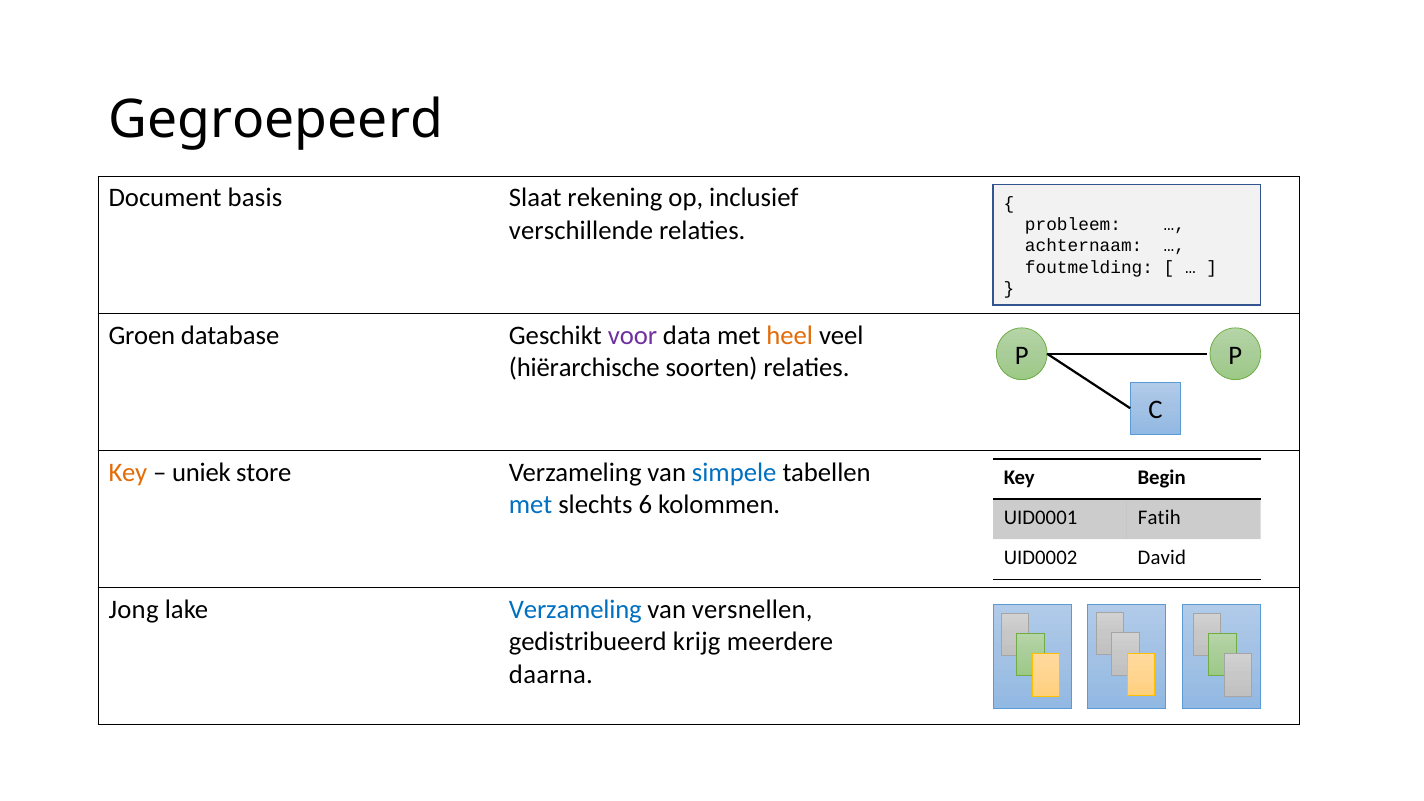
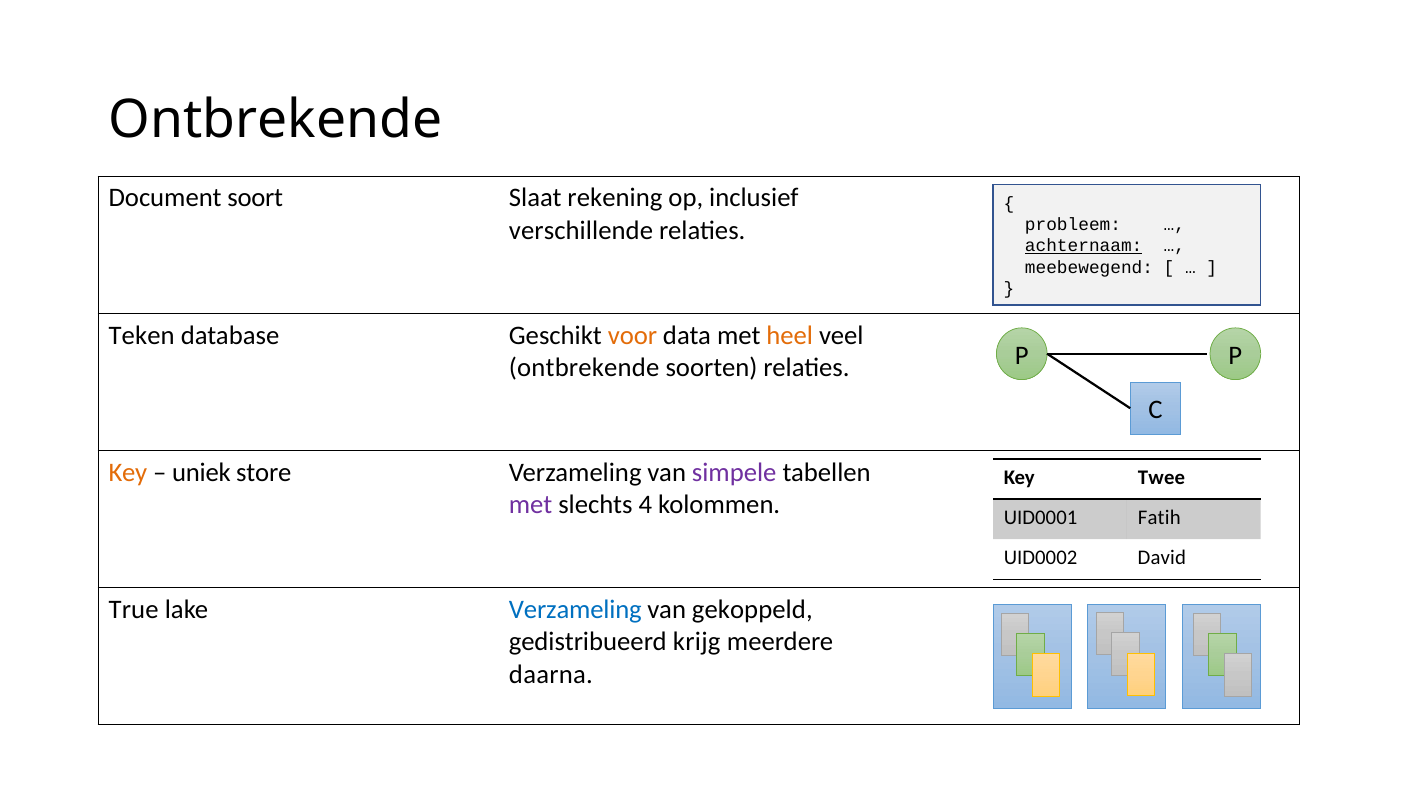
Gegroepeerd at (276, 120): Gegroepeerd -> Ontbrekende
basis: basis -> soort
achternaam underline: none -> present
foutmelding: foutmelding -> meebewegend
Groen: Groen -> Teken
voor colour: purple -> orange
hiërarchische at (584, 368): hiërarchische -> ontbrekende
simpele colour: blue -> purple
Begin: Begin -> Twee
met at (531, 505) colour: blue -> purple
6: 6 -> 4
Jong: Jong -> True
versnellen: versnellen -> gekoppeld
